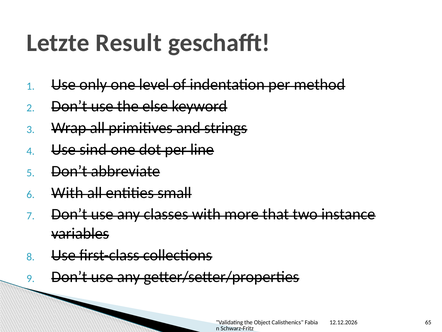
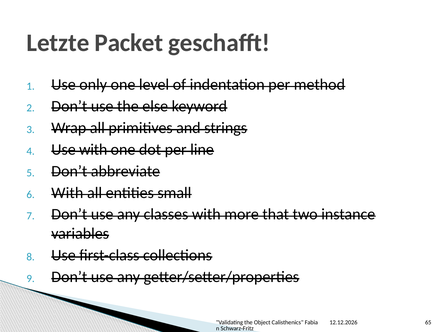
Result: Result -> Packet
Use sind: sind -> with
